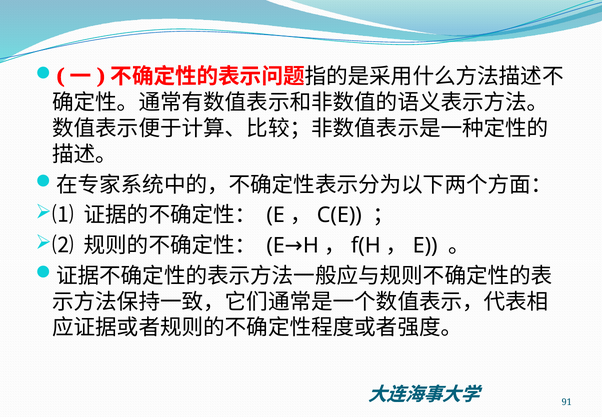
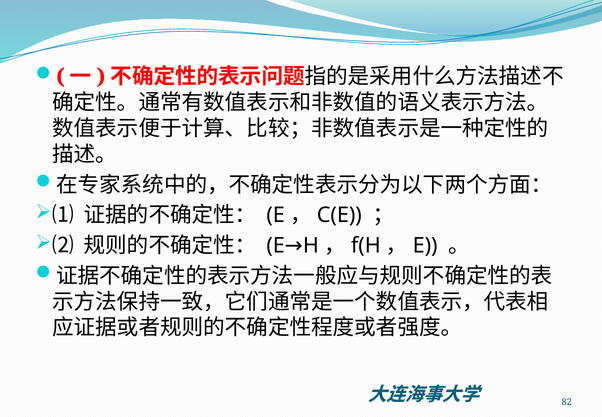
91: 91 -> 82
